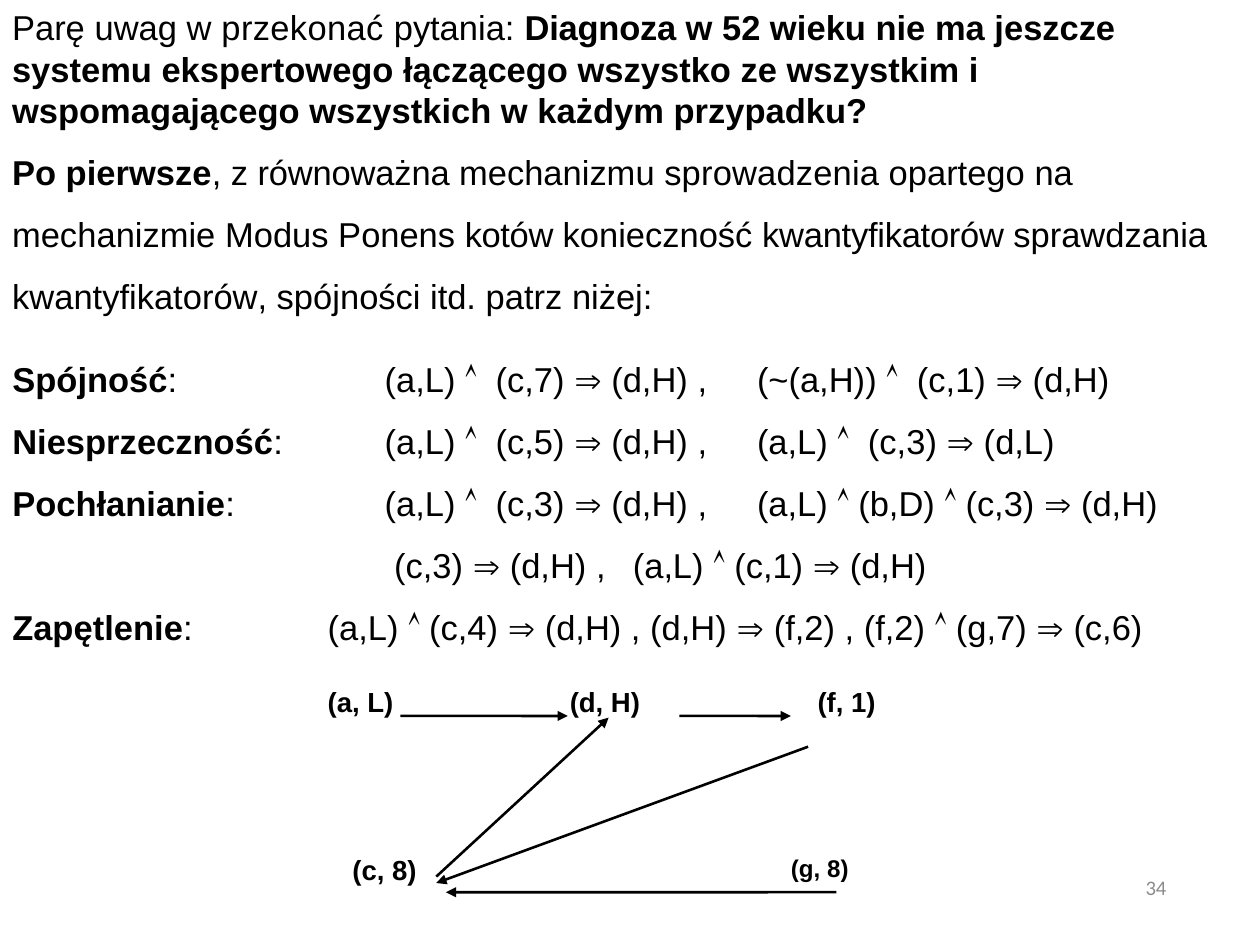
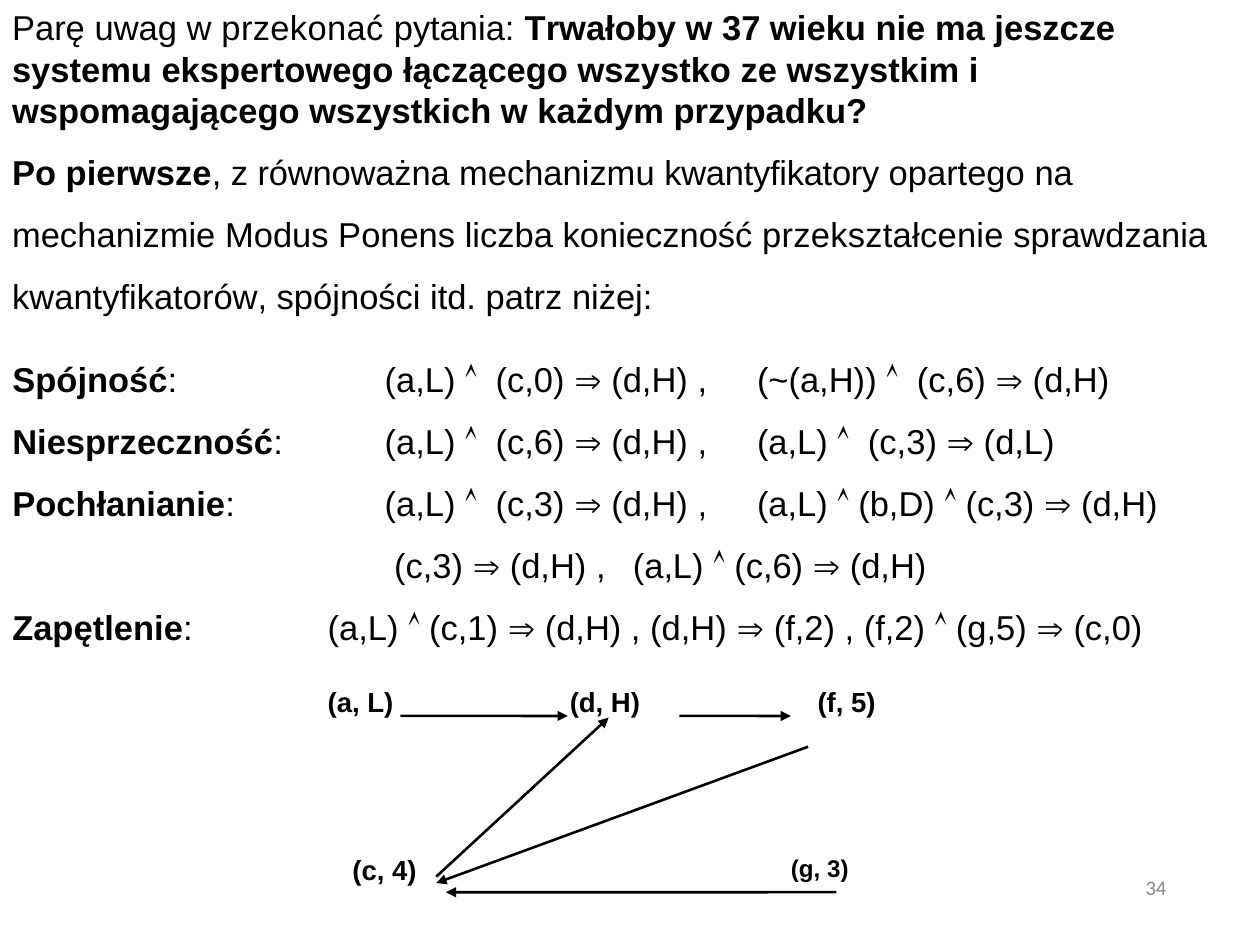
Diagnoza: Diagnoza -> Trwałoby
52: 52 -> 37
sprowadzenia: sprowadzenia -> kwantyfikatory
kotów: kotów -> liczba
konieczność kwantyfikatorów: kwantyfikatorów -> przekształcenie
c,7 at (530, 381): c,7 -> c,0
c,1 at (951, 381): c,1 -> c,6
c,5 at (530, 443): c,5 -> c,6
c,1 at (769, 567): c,1 -> c,6
c,4: c,4 -> c,1
g,7: g,7 -> g,5
c,6 at (1108, 629): c,6 -> c,0
1: 1 -> 5
c 8: 8 -> 4
g 8: 8 -> 3
